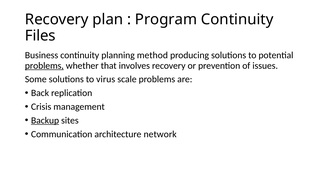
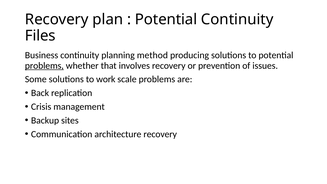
Program at (166, 19): Program -> Potential
virus: virus -> work
Backup underline: present -> none
architecture network: network -> recovery
